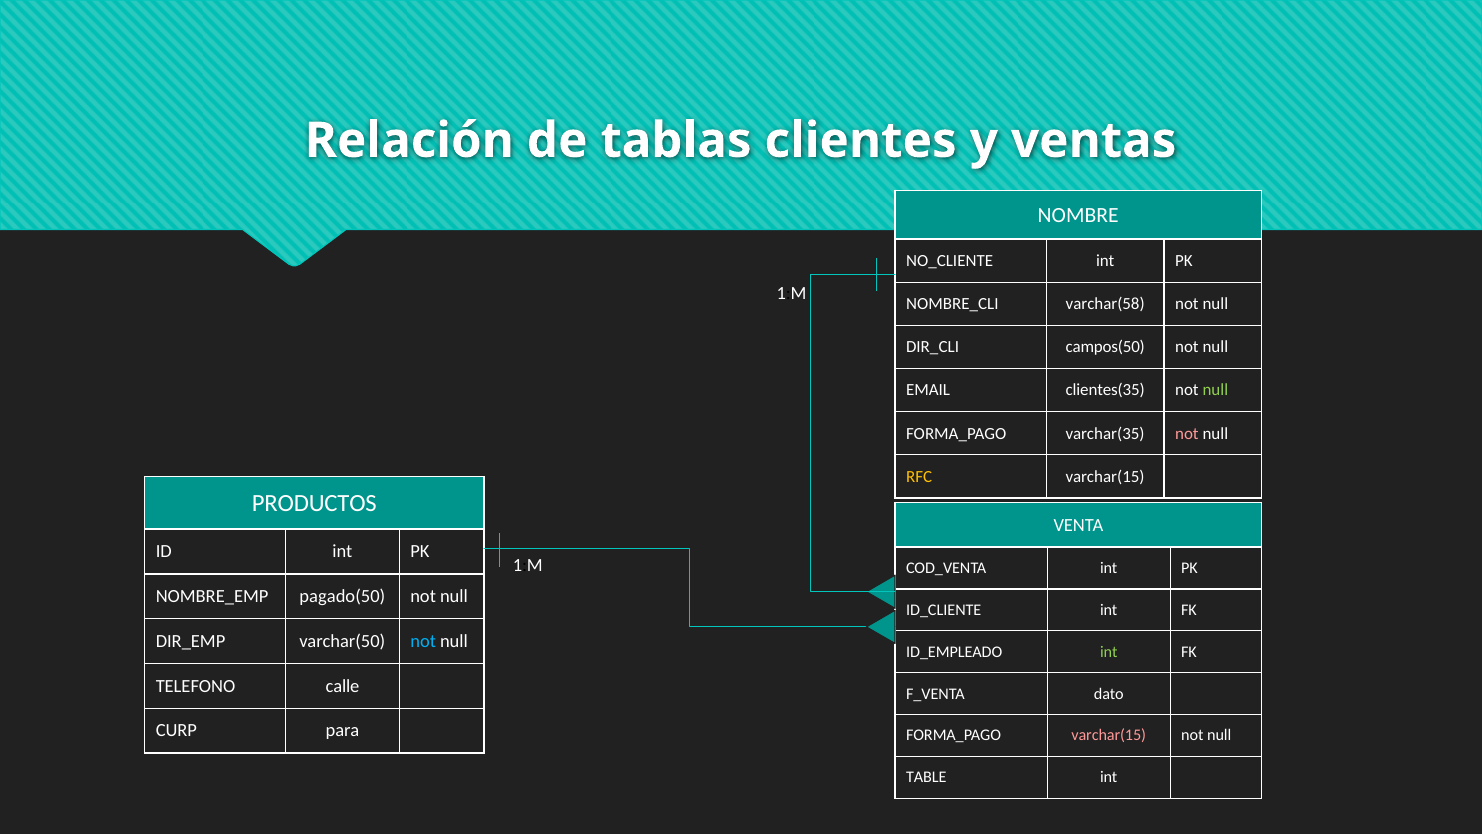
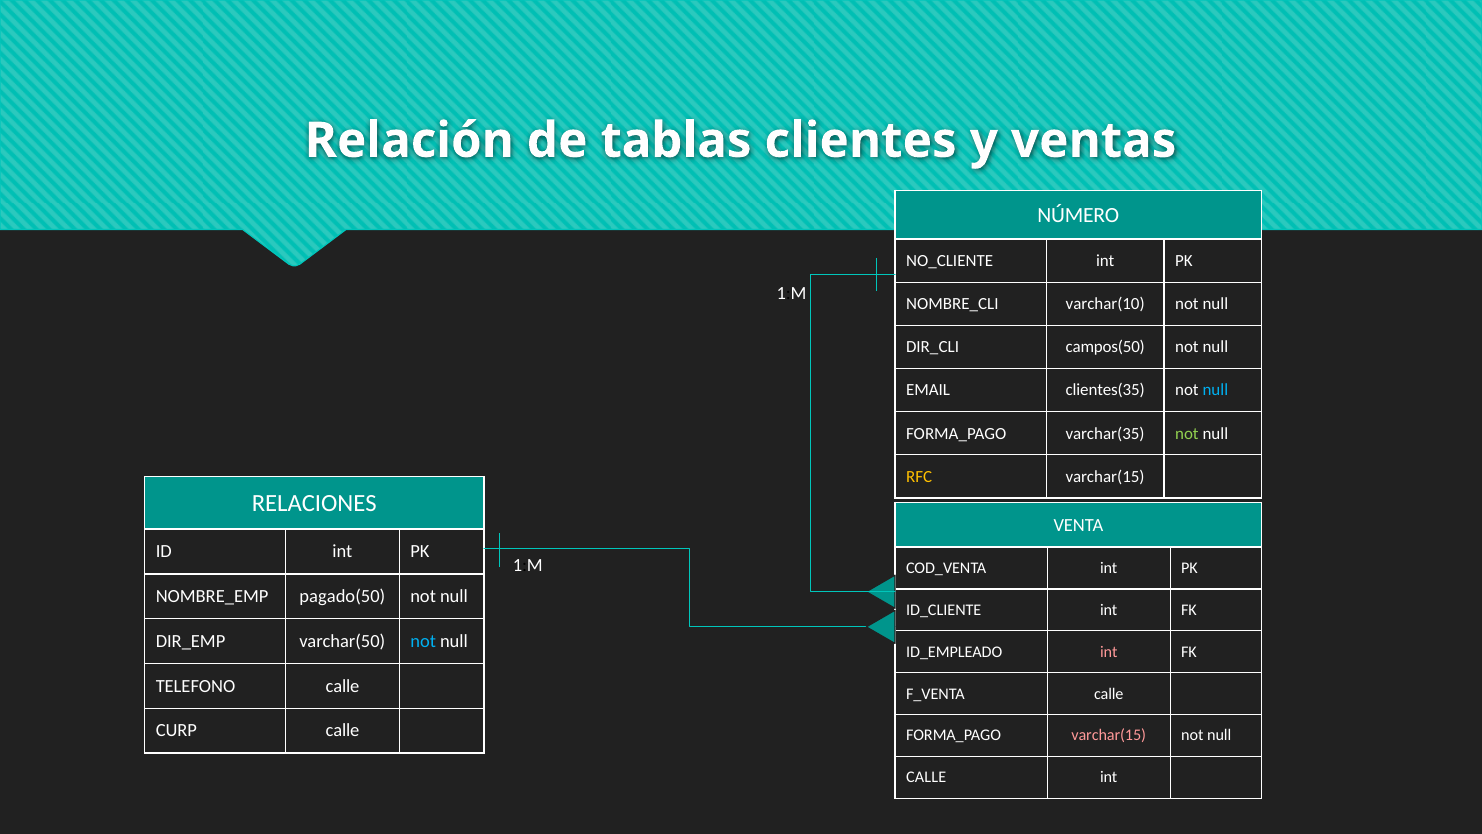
NOMBRE: NOMBRE -> NÚMERO
varchar(58: varchar(58 -> varchar(10
null at (1215, 390) colour: light green -> light blue
not at (1187, 433) colour: pink -> light green
PRODUCTOS: PRODUCTOS -> RELACIONES
int at (1109, 652) colour: light green -> pink
dato at (1109, 693): dato -> calle
CURP para: para -> calle
TABLE at (926, 777): TABLE -> CALLE
